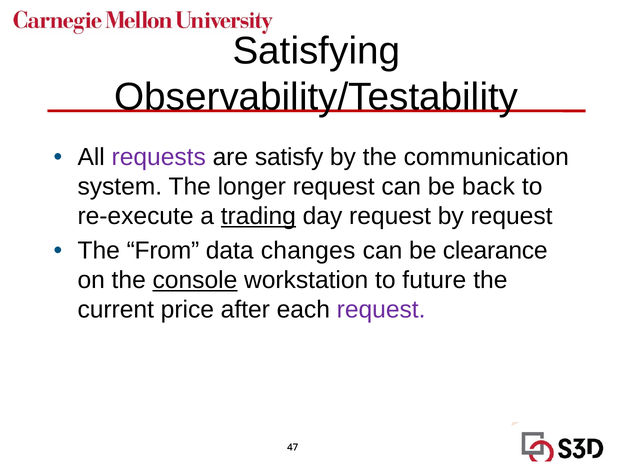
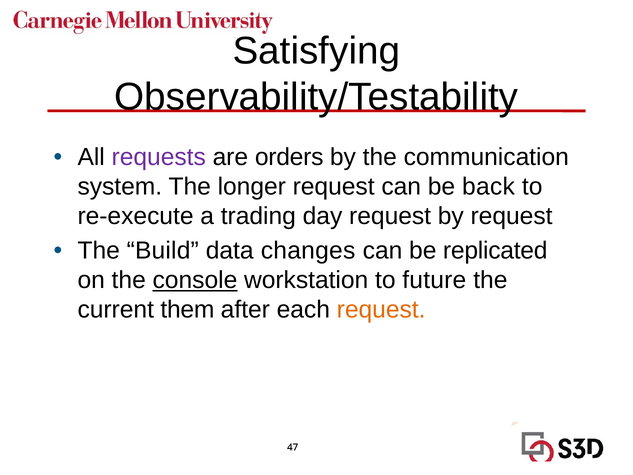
satisfy: satisfy -> orders
trading underline: present -> none
From: From -> Build
clearance: clearance -> replicated
price: price -> them
request at (381, 310) colour: purple -> orange
